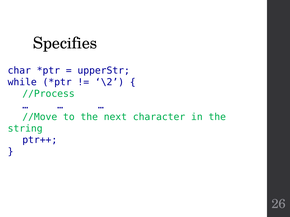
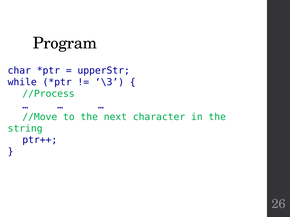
Specifies: Specifies -> Program
\2: \2 -> \3
